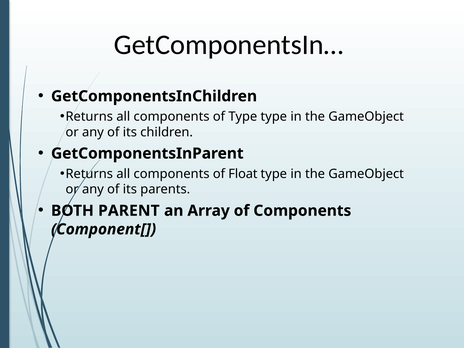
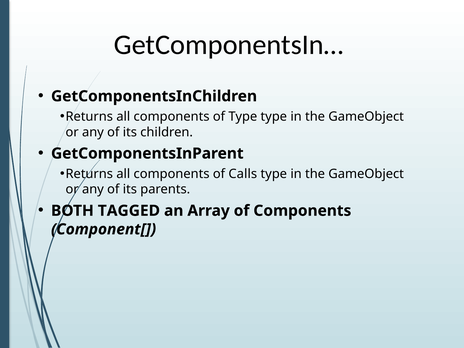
Float: Float -> Calls
PARENT: PARENT -> TAGGED
